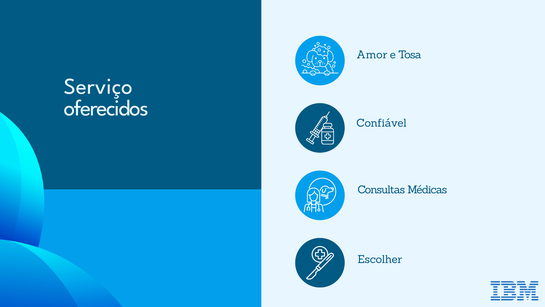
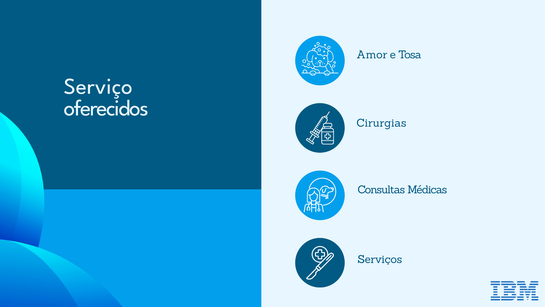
Confiável: Confiável -> Cirurgias
Escolher: Escolher -> Serviços
